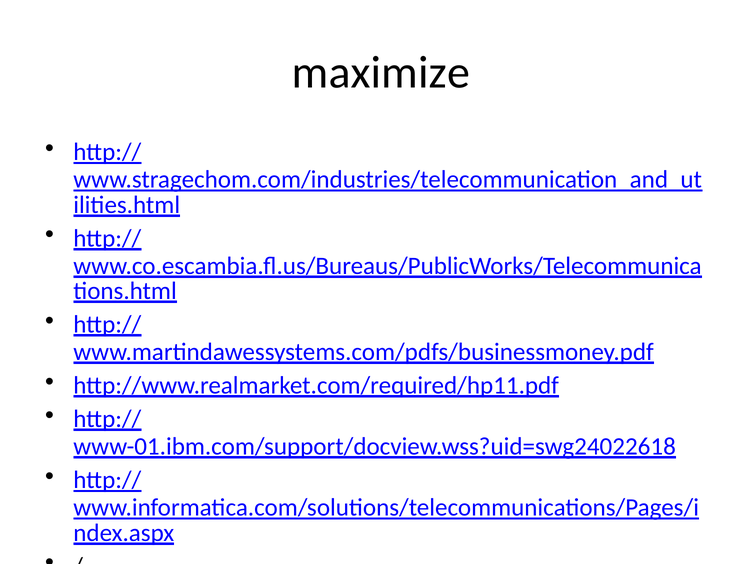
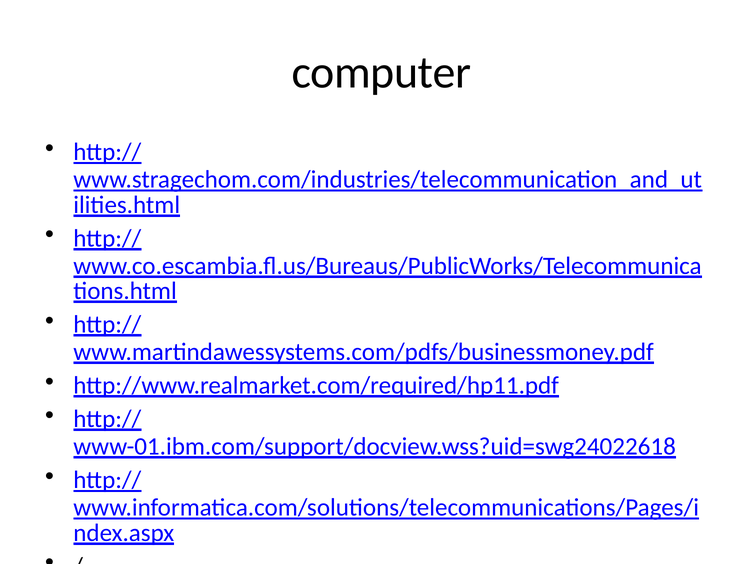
maximize: maximize -> computer
